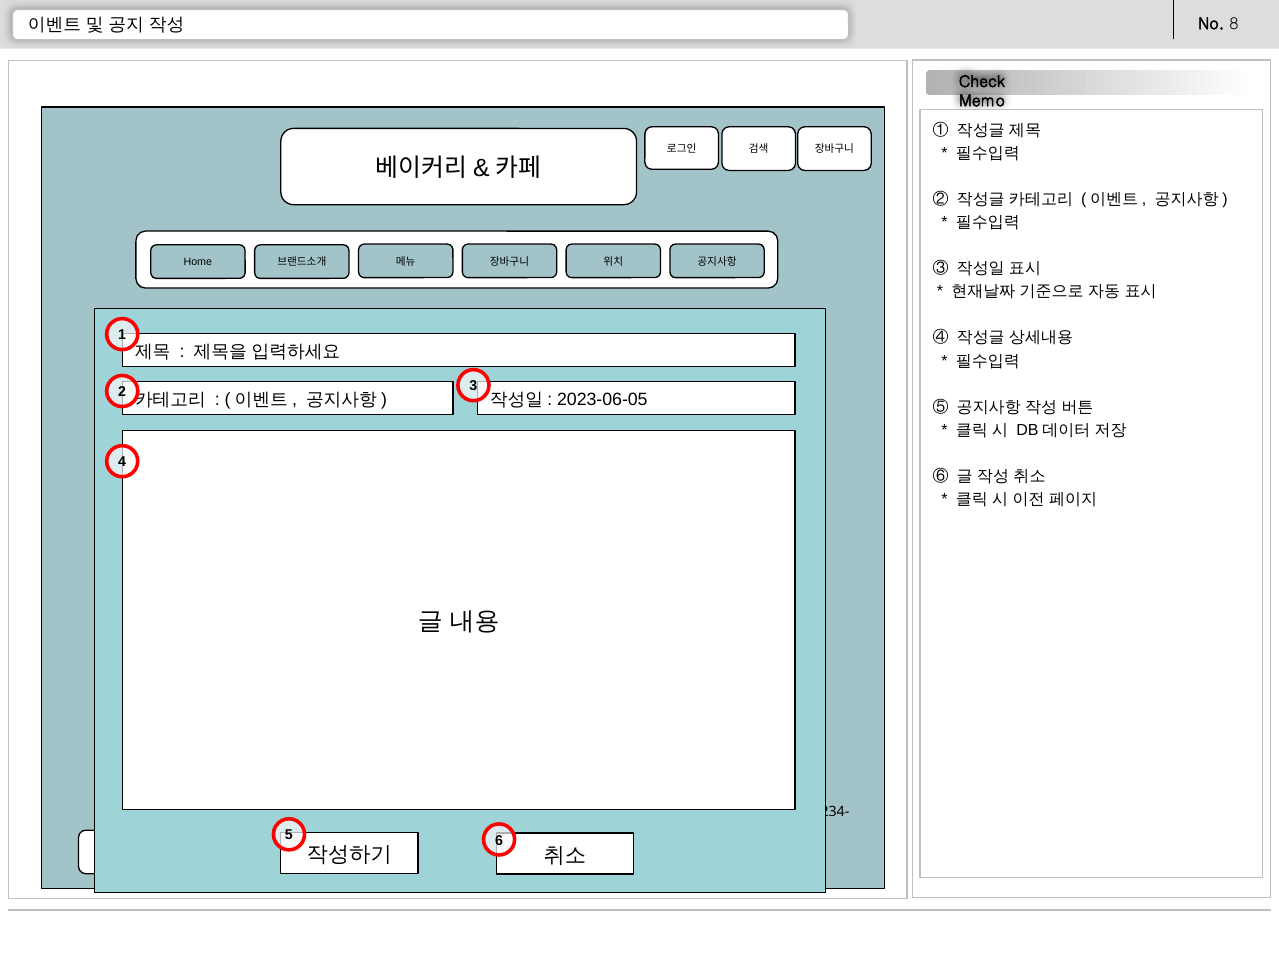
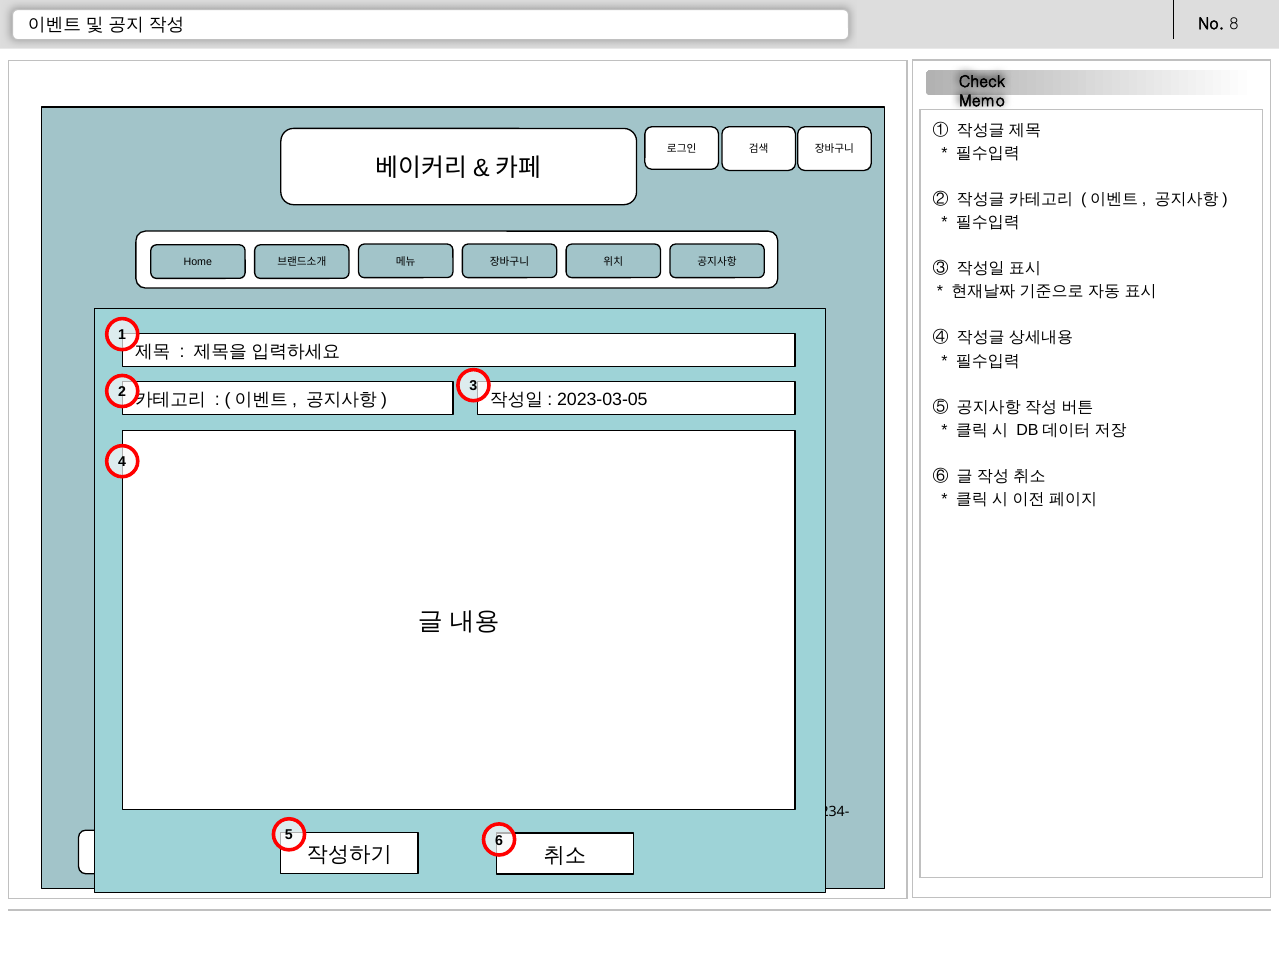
2023-06-05: 2023-06-05 -> 2023-03-05
